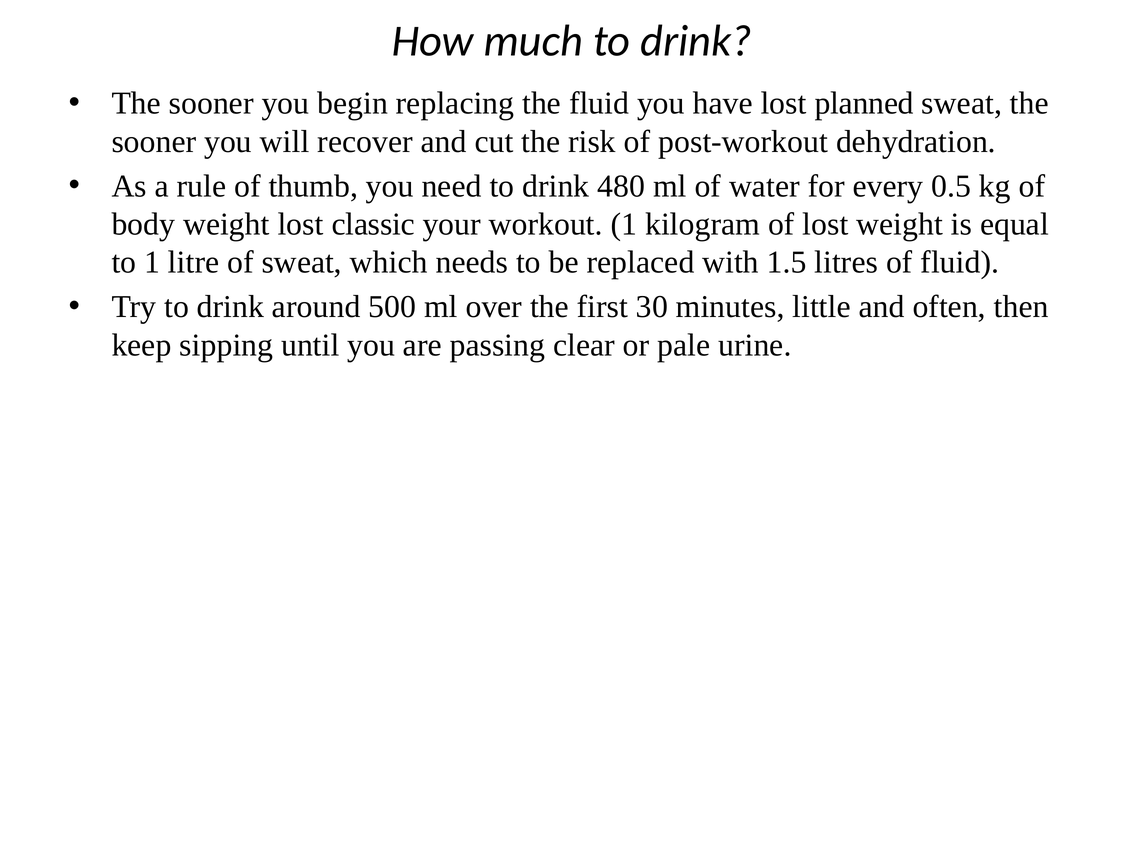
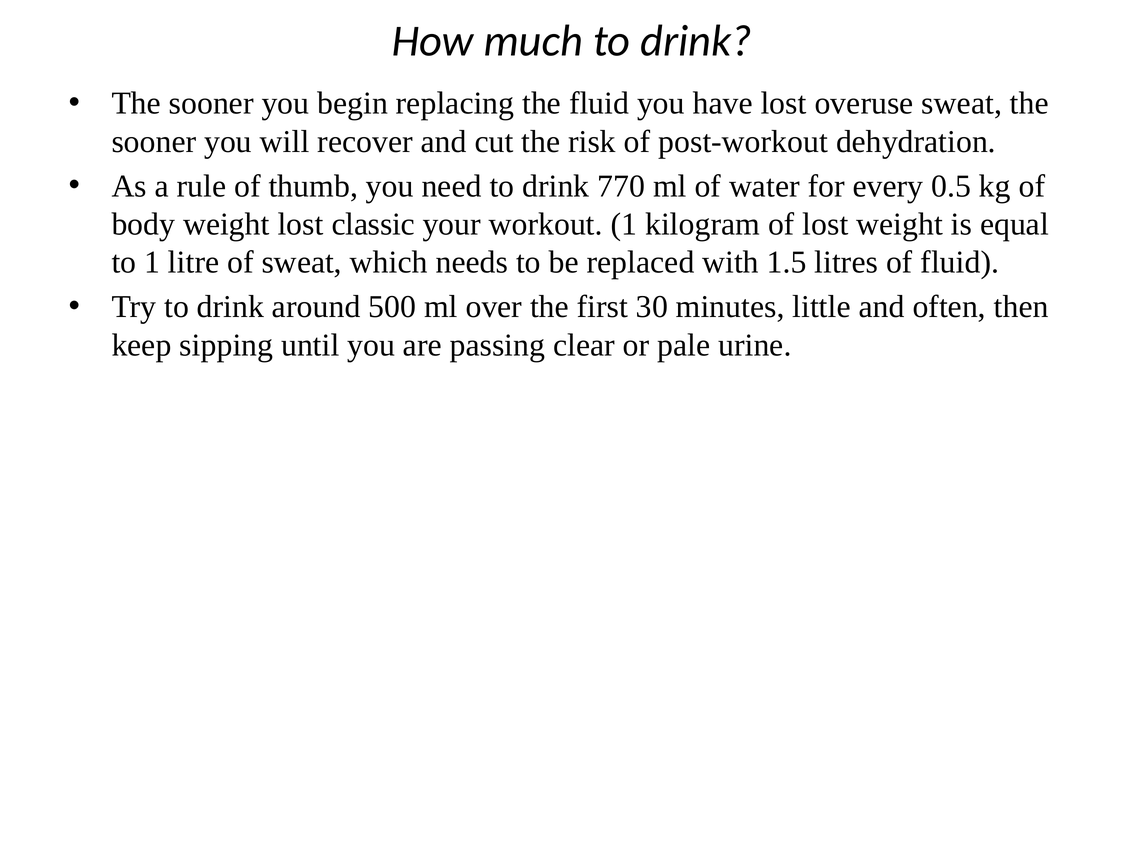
planned: planned -> overuse
480: 480 -> 770
